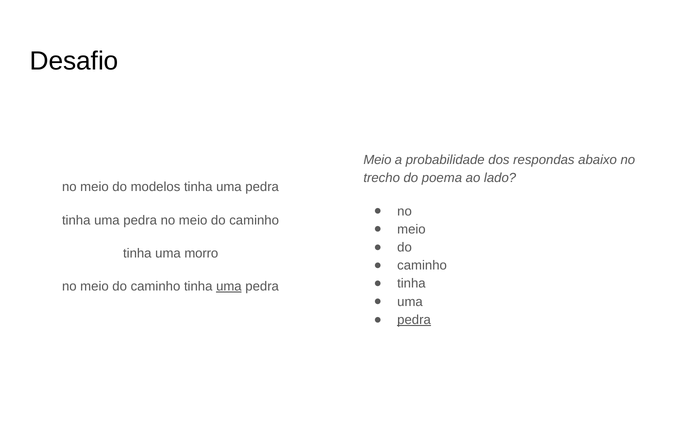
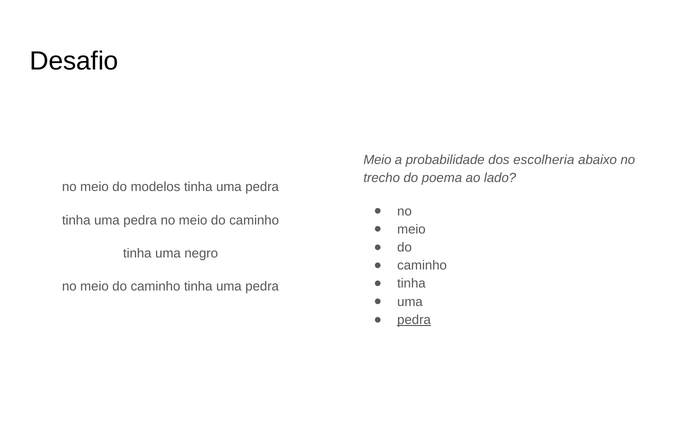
respondas: respondas -> escolheria
morro: morro -> negro
uma at (229, 286) underline: present -> none
